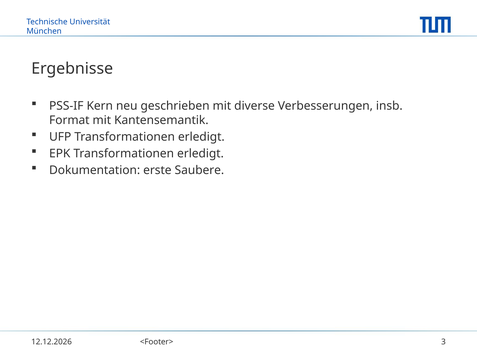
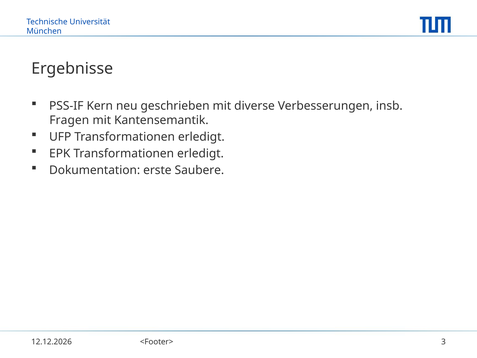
Format: Format -> Fragen
